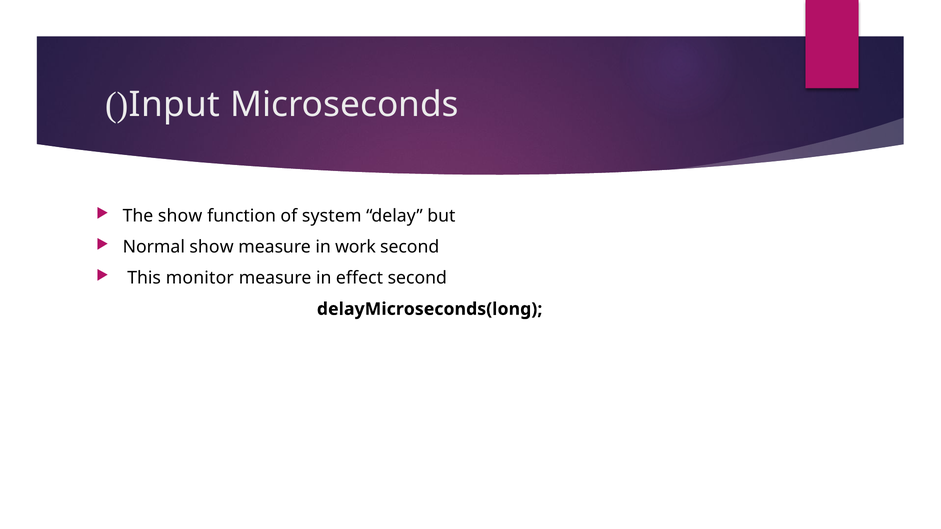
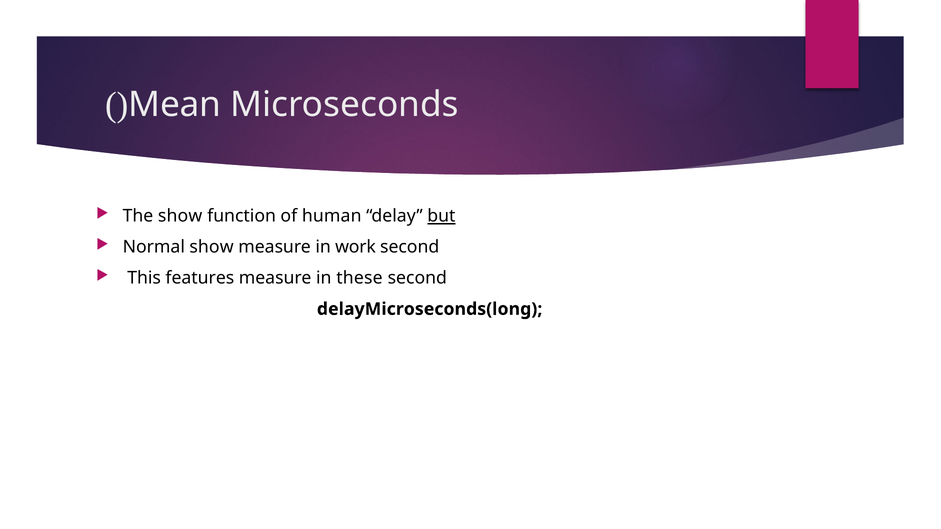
Input: Input -> Mean
system: system -> human
but underline: none -> present
monitor: monitor -> features
effect: effect -> these
